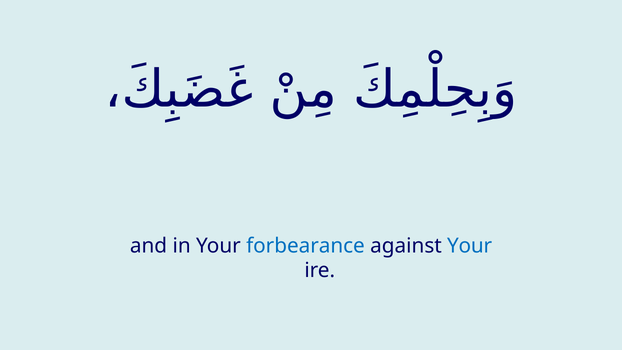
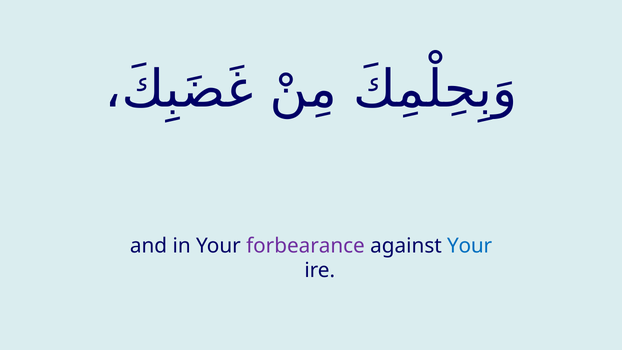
forbearance colour: blue -> purple
